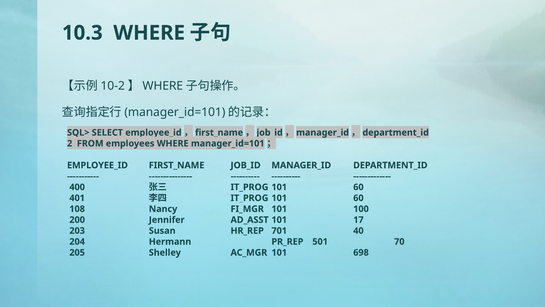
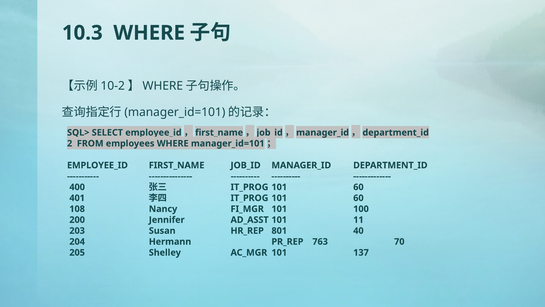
17: 17 -> 11
701: 701 -> 801
501: 501 -> 763
698: 698 -> 137
